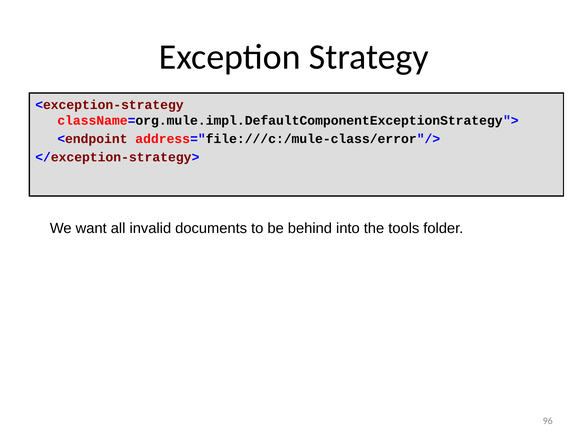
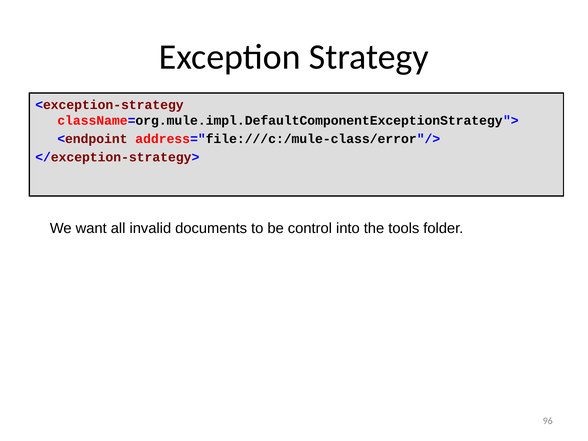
behind: behind -> control
